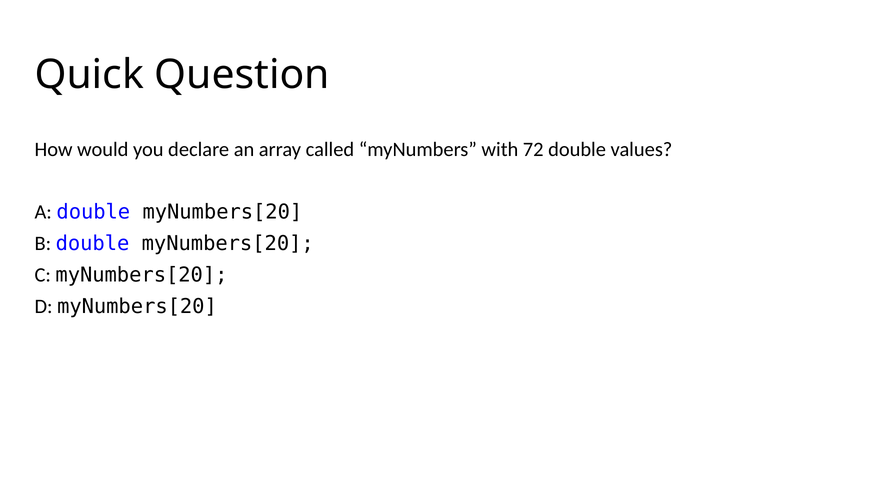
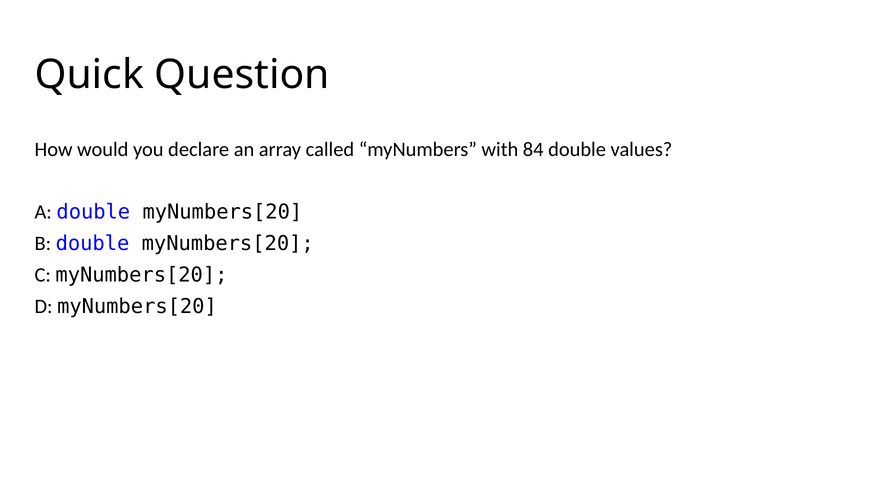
72: 72 -> 84
